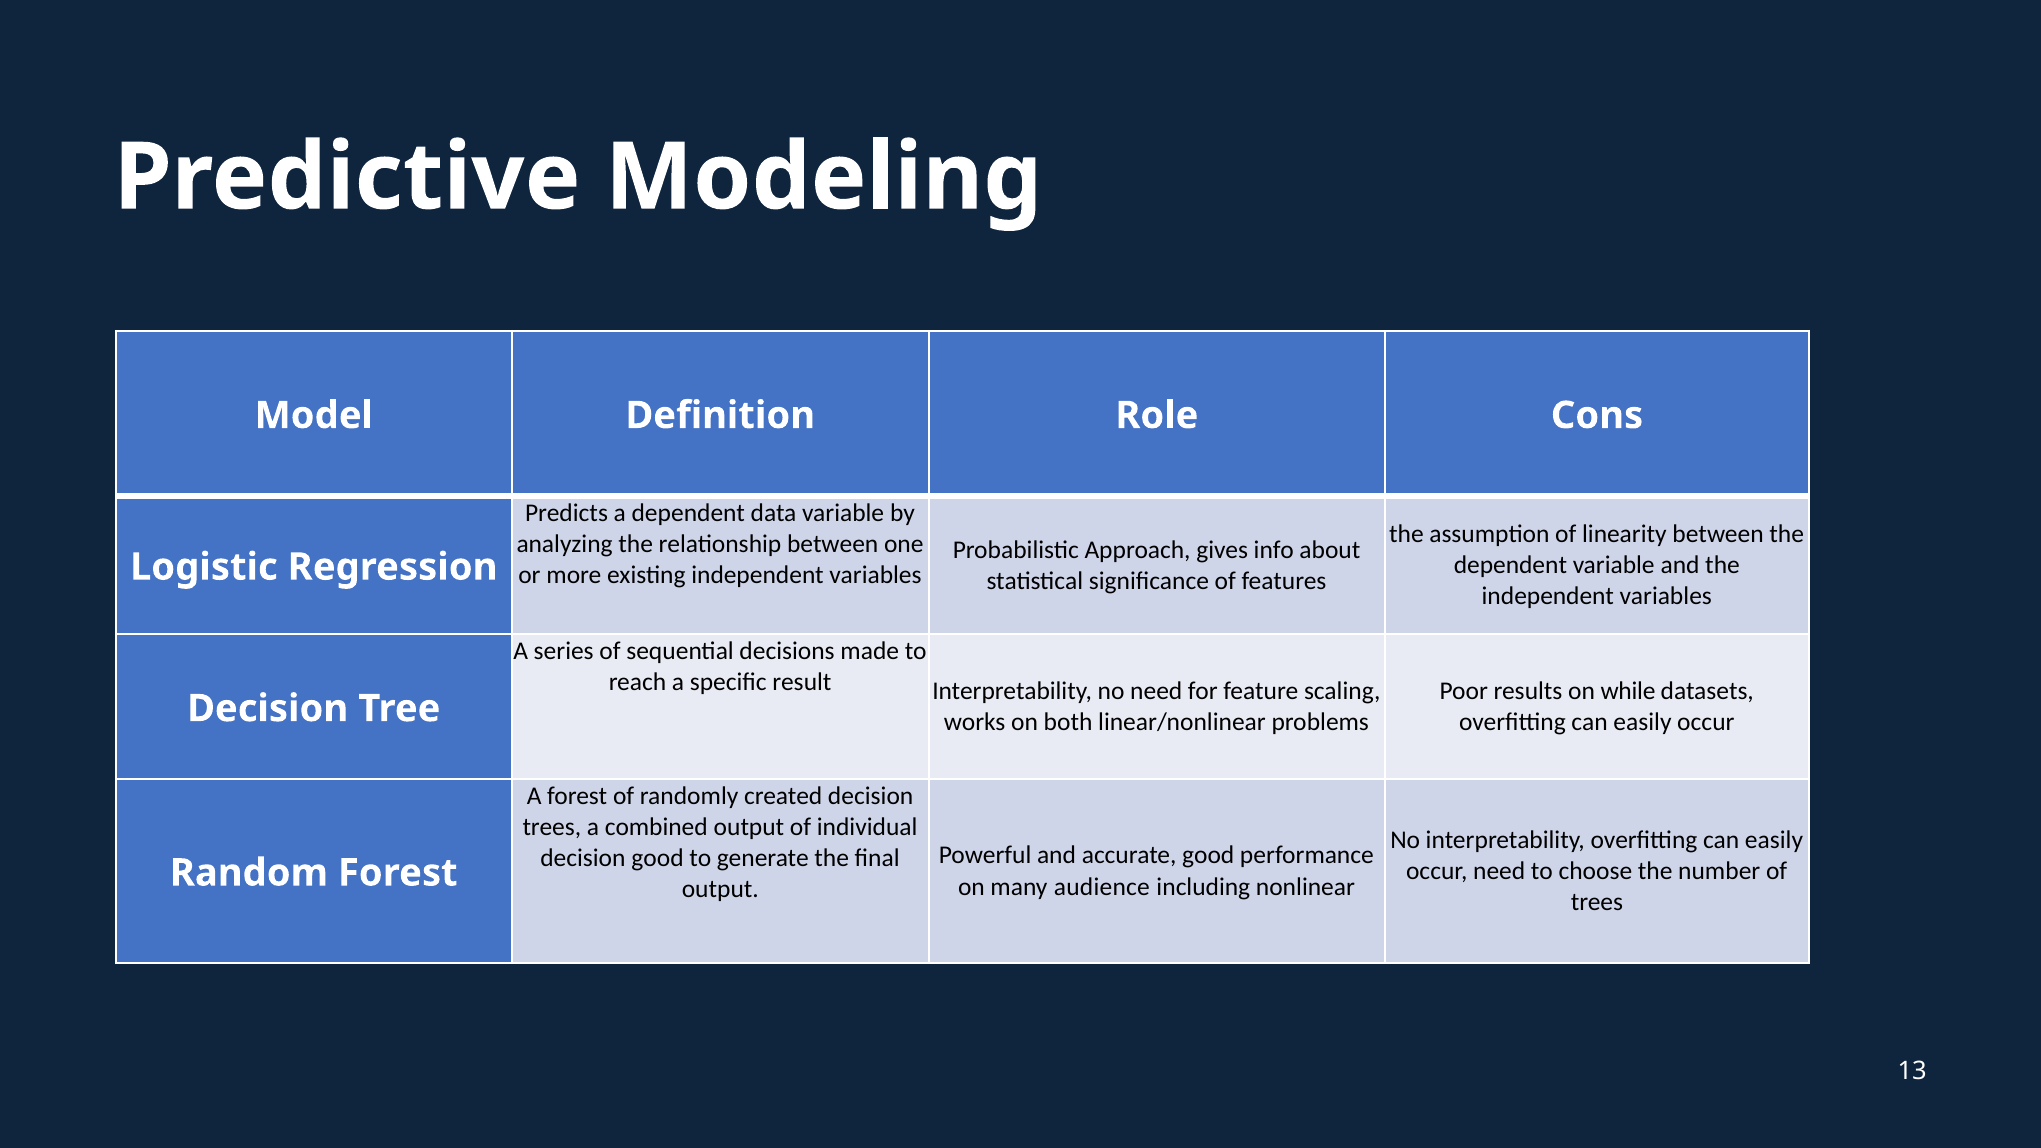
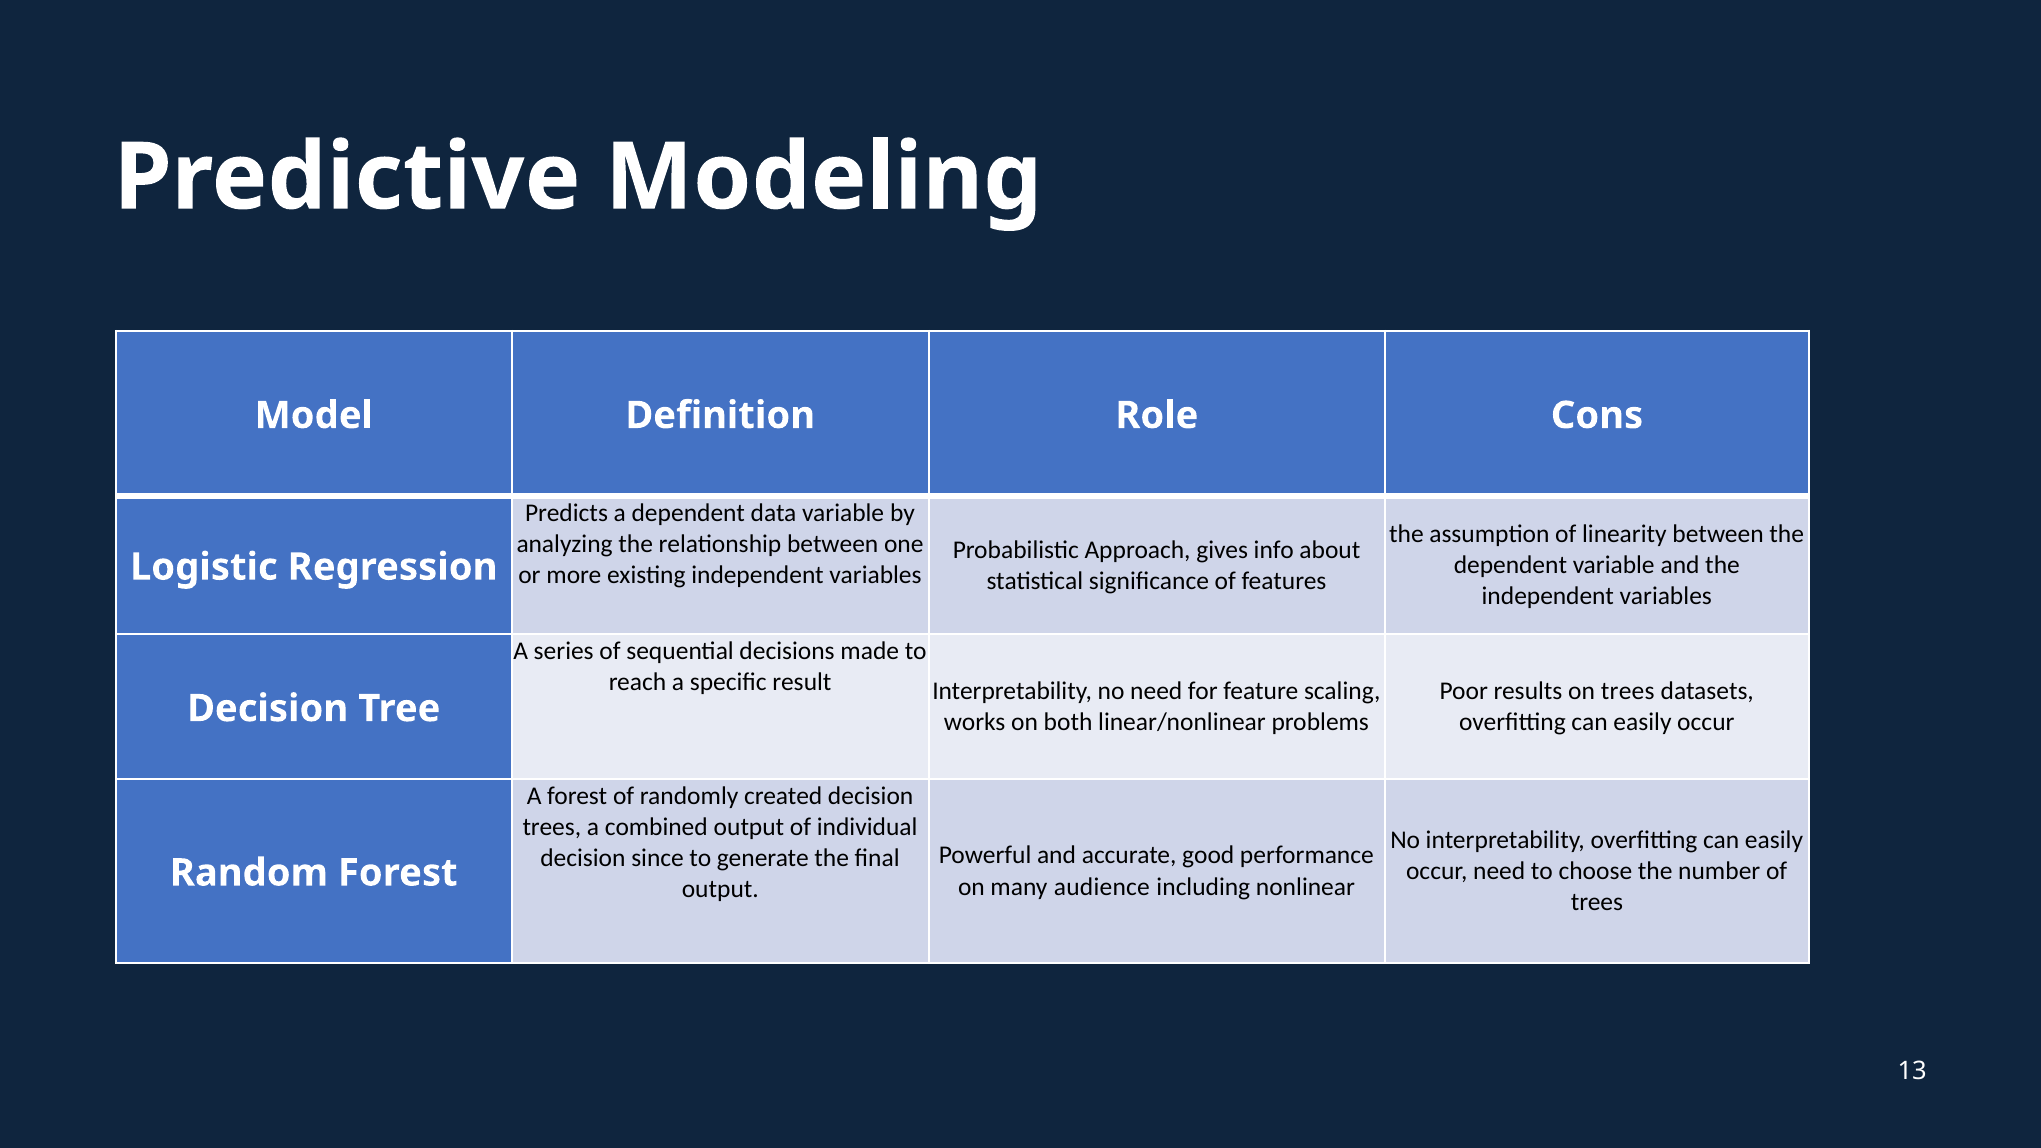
on while: while -> trees
decision good: good -> since
